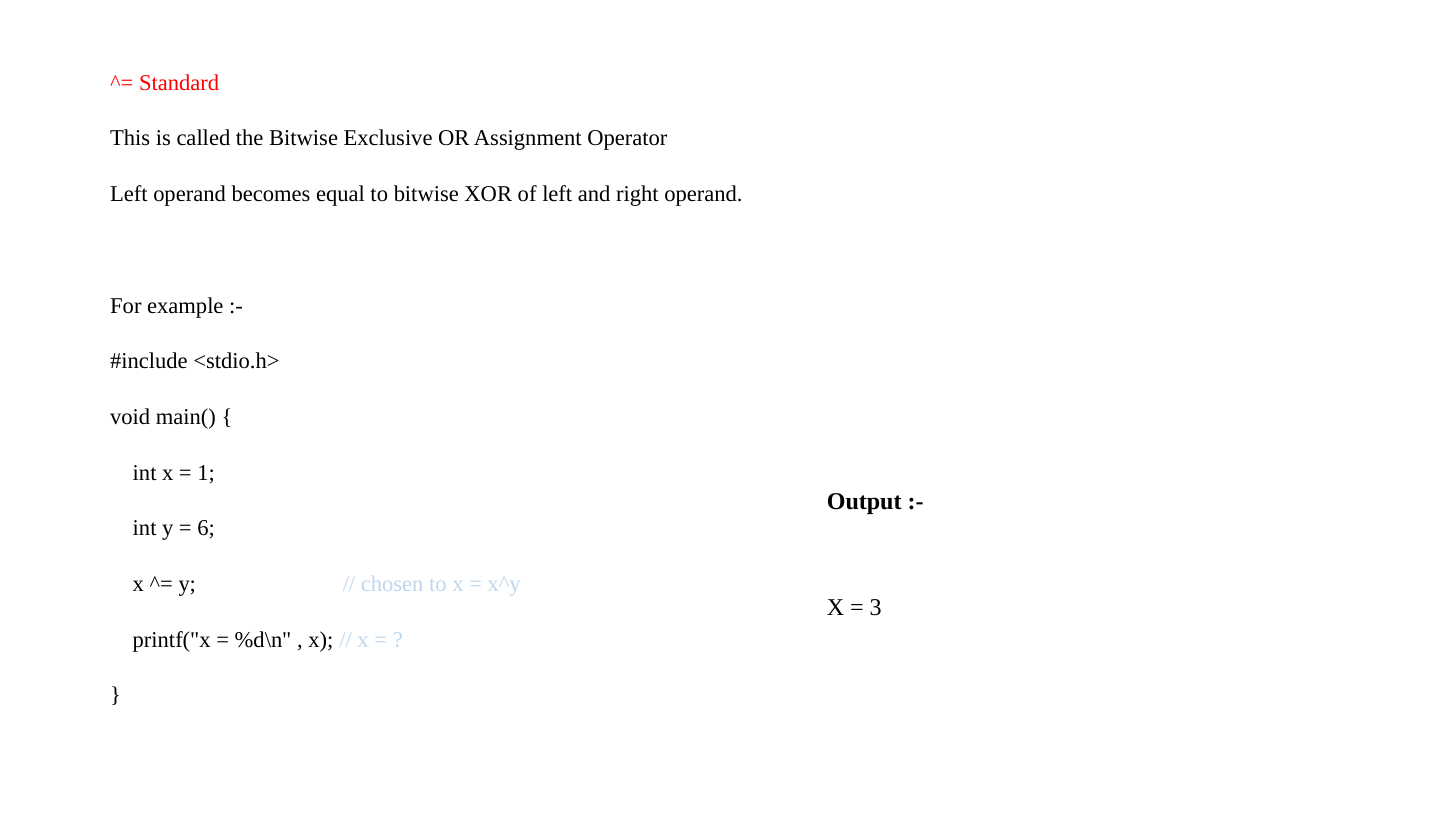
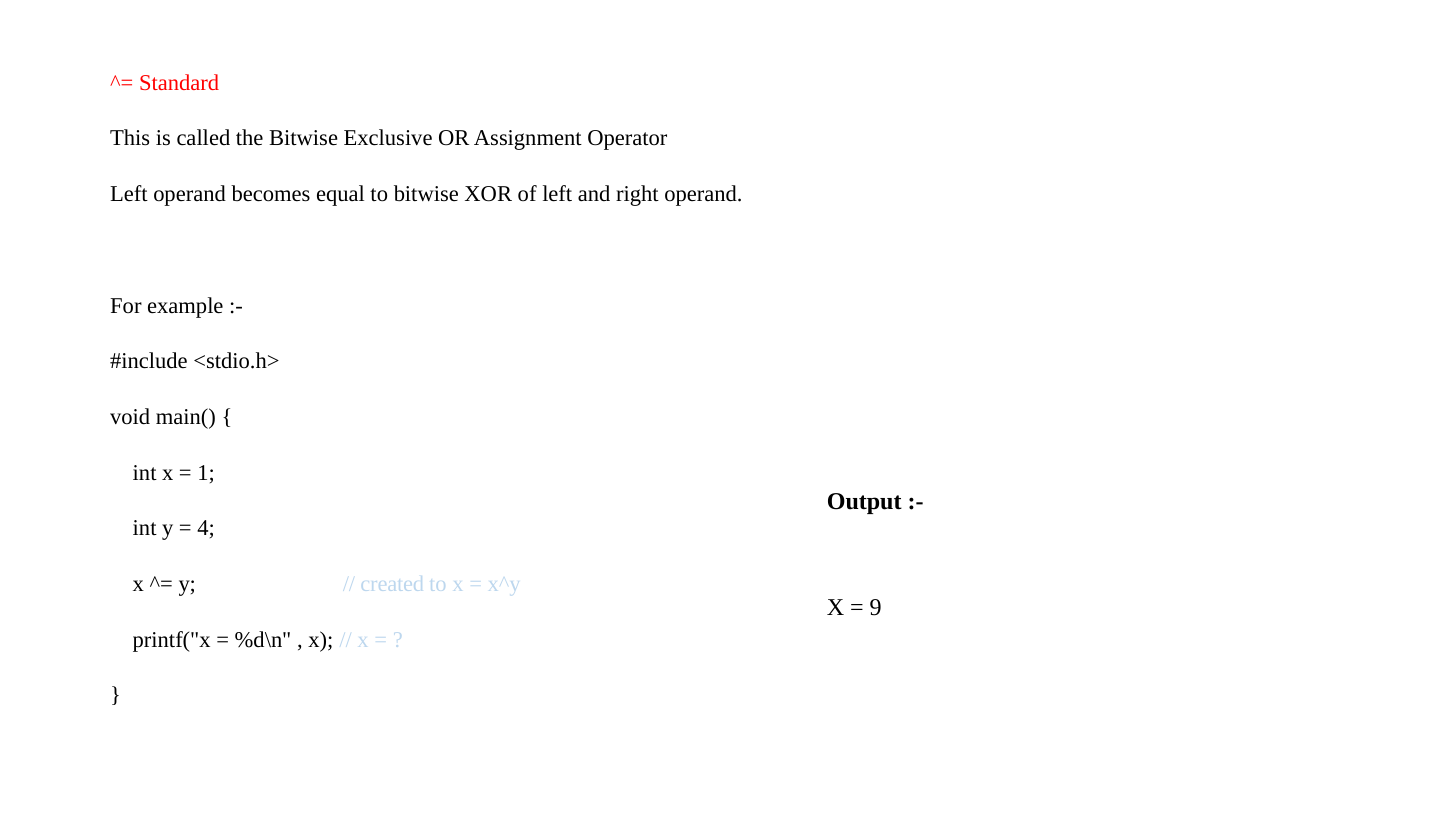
6: 6 -> 4
chosen: chosen -> created
3: 3 -> 9
